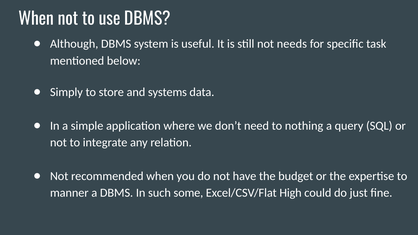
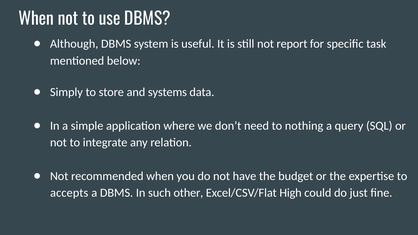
needs: needs -> report
manner: manner -> accepts
some: some -> other
